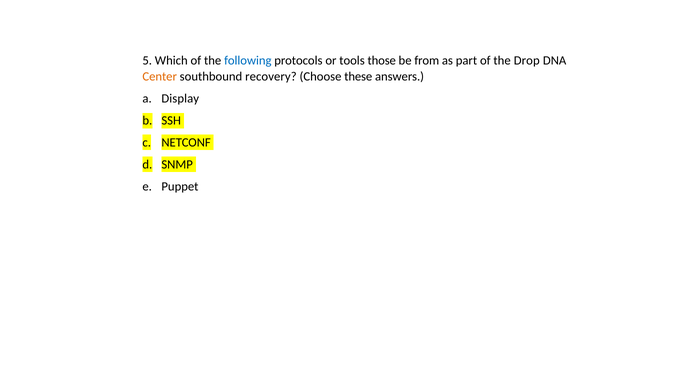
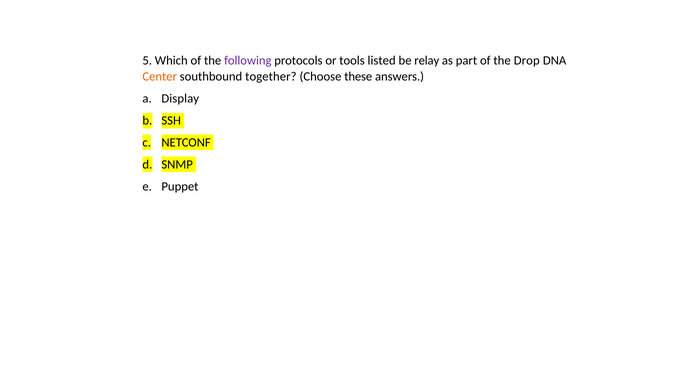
following colour: blue -> purple
those: those -> listed
from: from -> relay
recovery: recovery -> together
